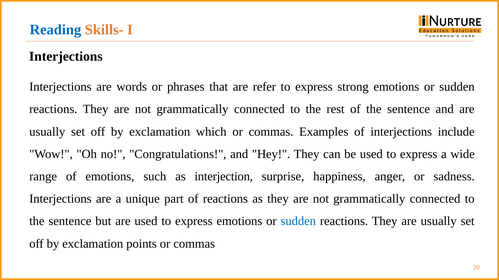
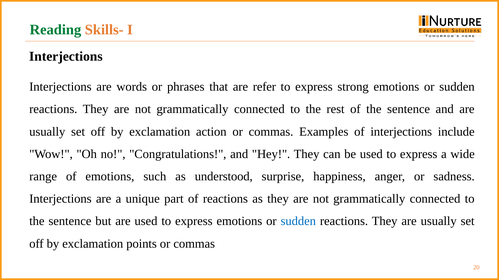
Reading colour: blue -> green
which: which -> action
interjection: interjection -> understood
